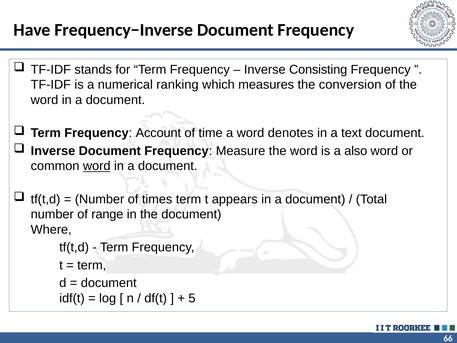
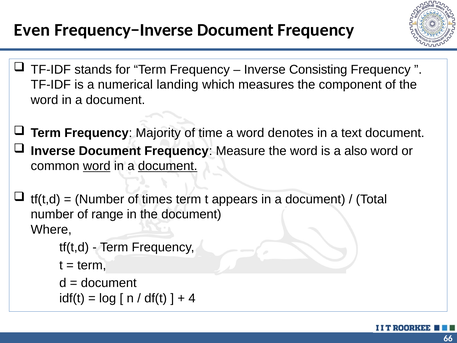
Have: Have -> Even
ranking: ranking -> landing
conversion: conversion -> component
Account: Account -> Majority
document at (168, 166) underline: none -> present
5: 5 -> 4
